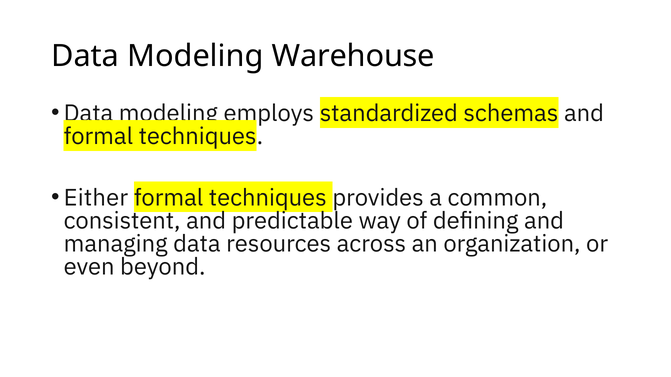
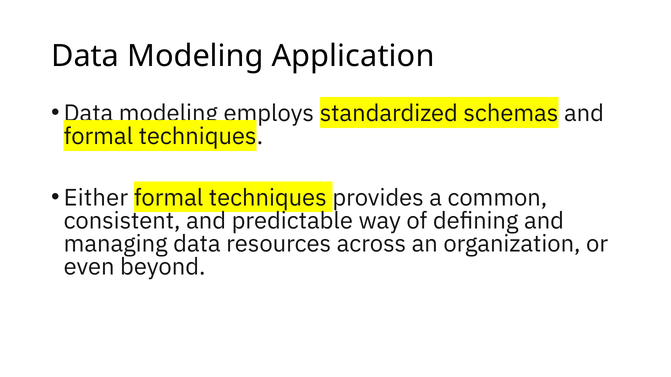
Warehouse: Warehouse -> Application
